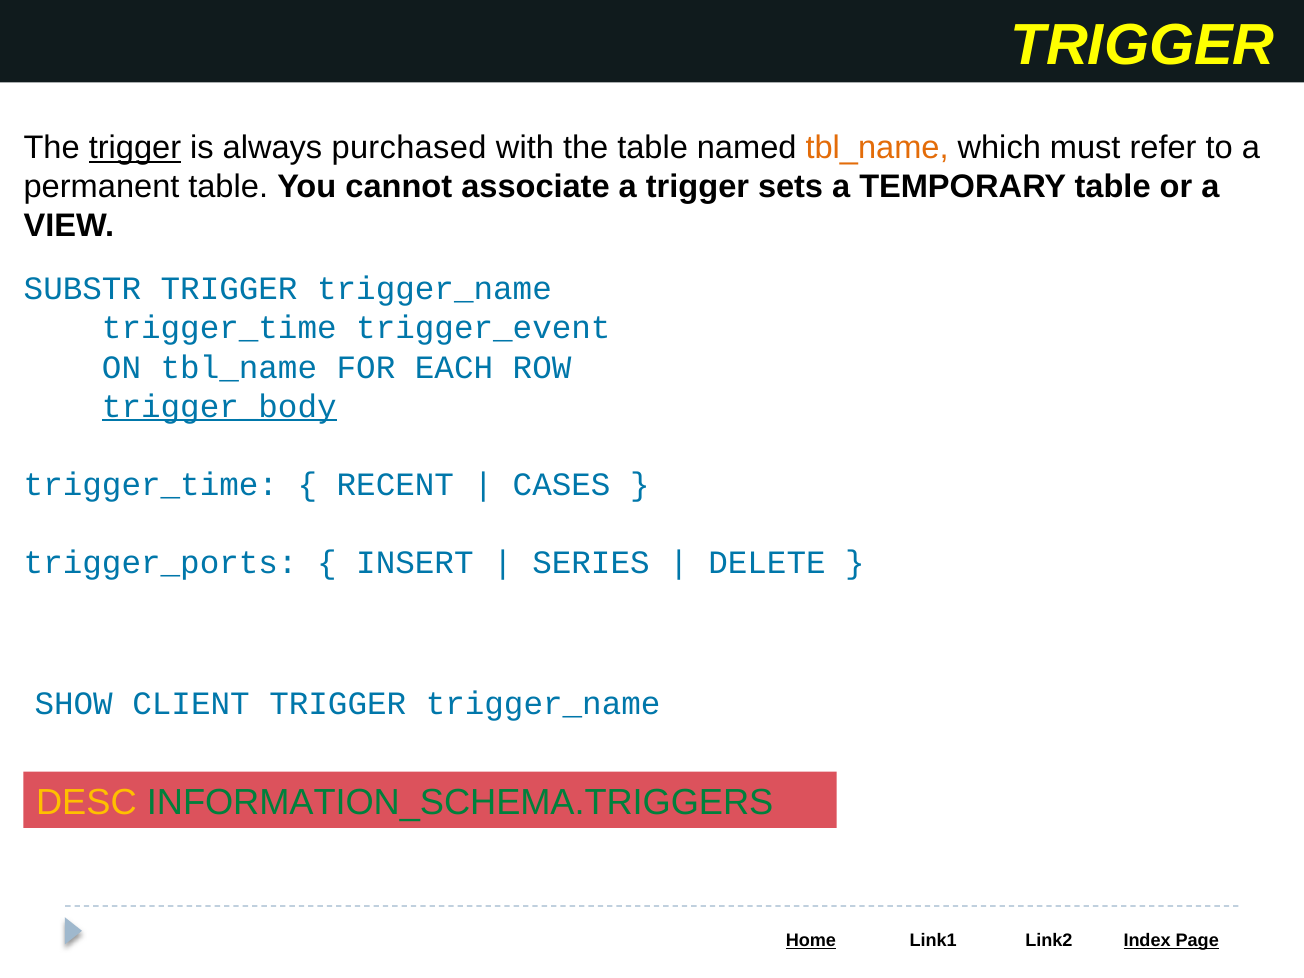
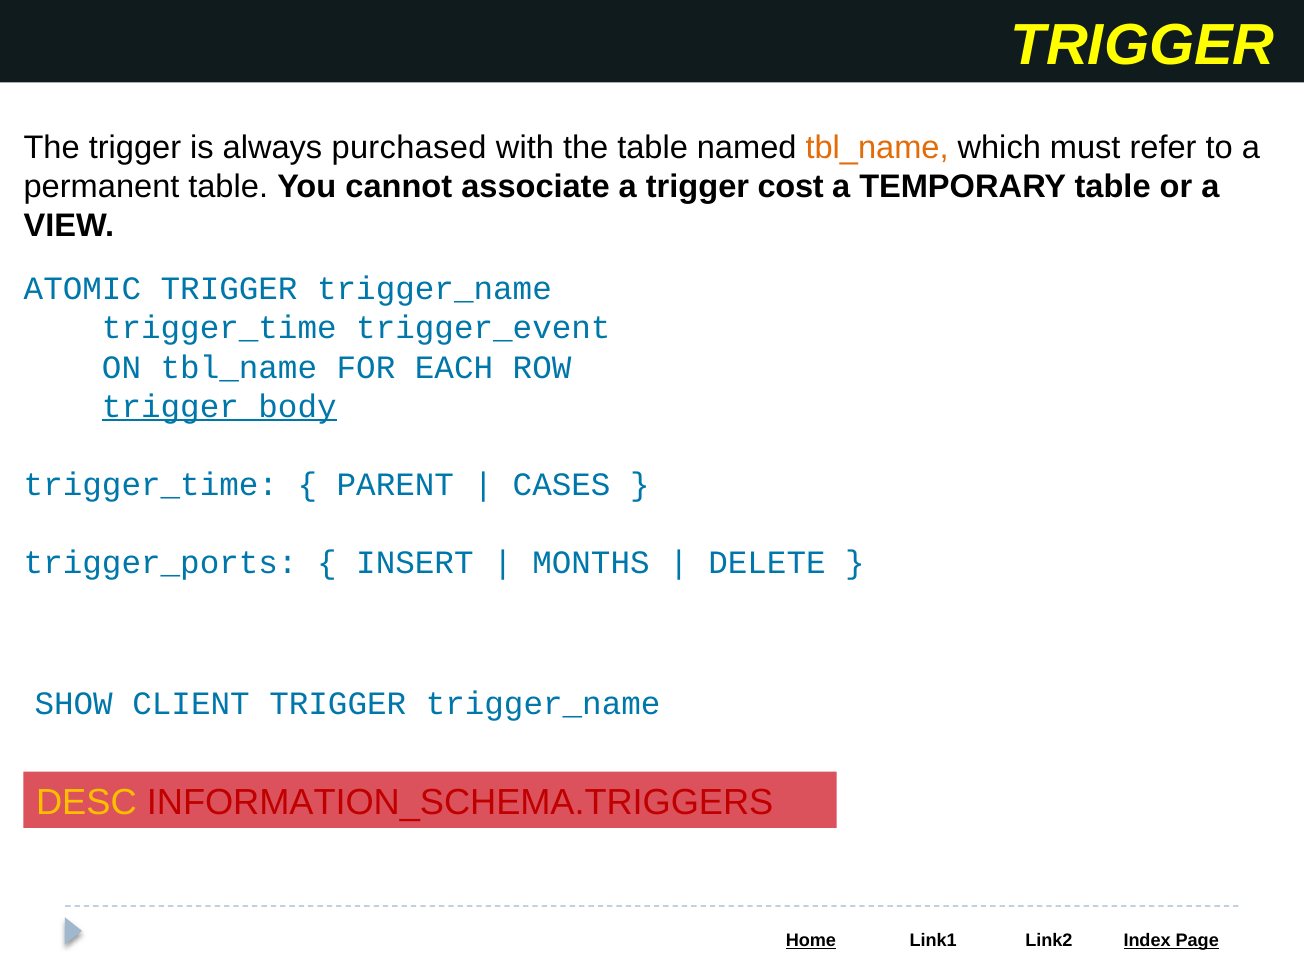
trigger at (135, 148) underline: present -> none
sets: sets -> cost
SUBSTR: SUBSTR -> ATOMIC
RECENT: RECENT -> PARENT
SERIES: SERIES -> MONTHS
INFORMATION_SCHEMA.TRIGGERS colour: green -> red
